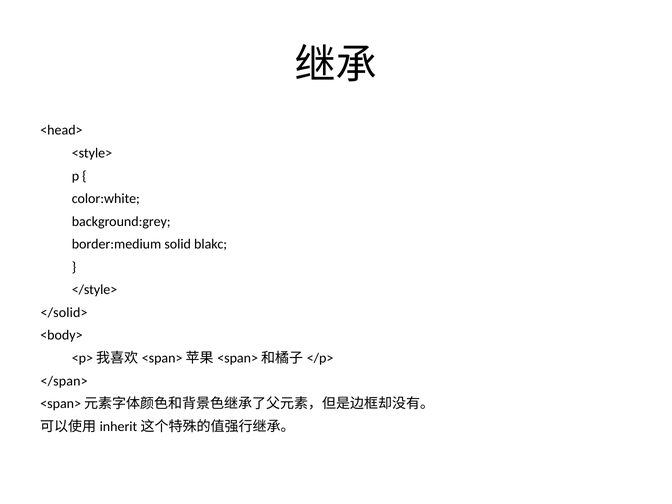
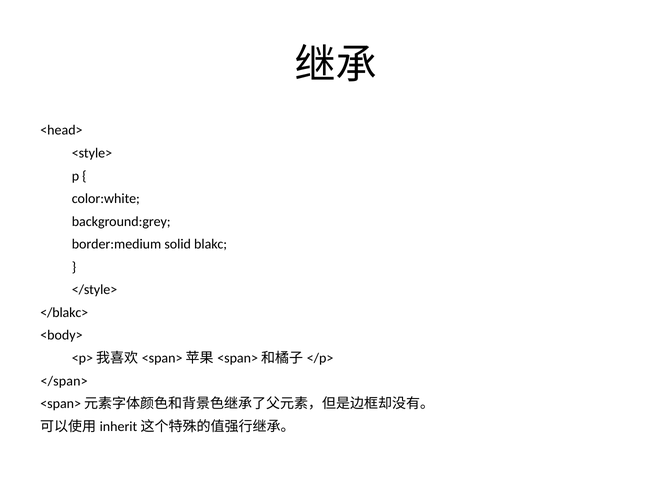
</solid>: </solid> -> </blakc>
